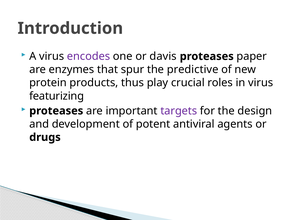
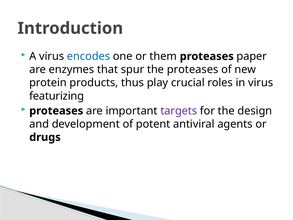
encodes colour: purple -> blue
davis: davis -> them
the predictive: predictive -> proteases
